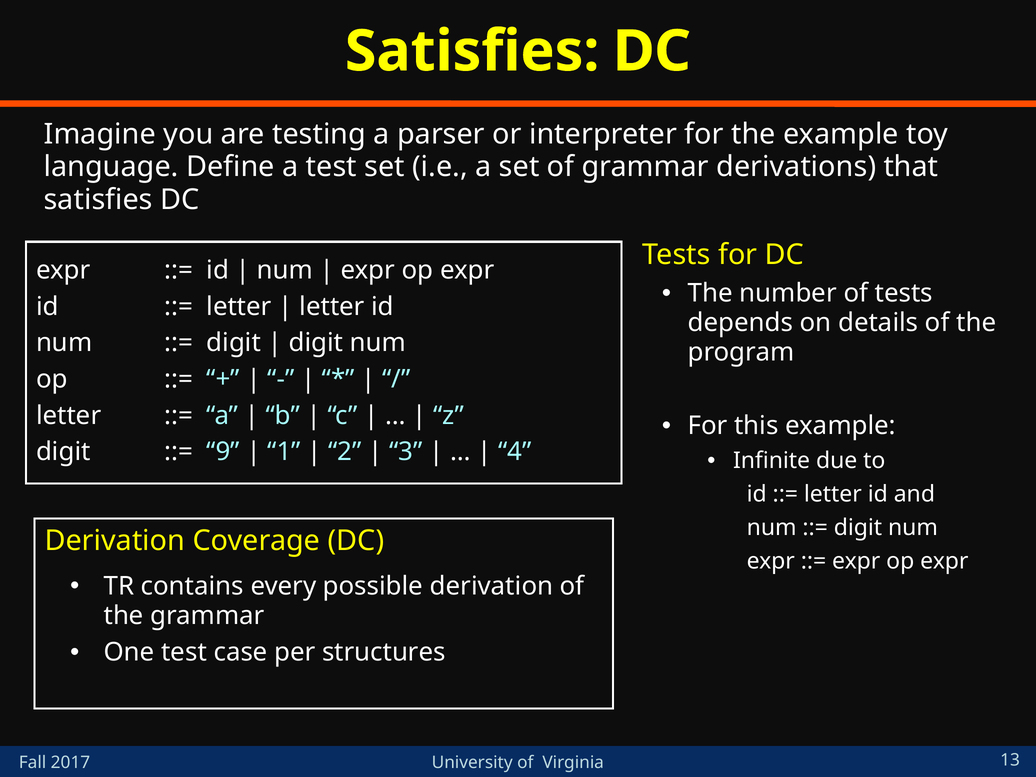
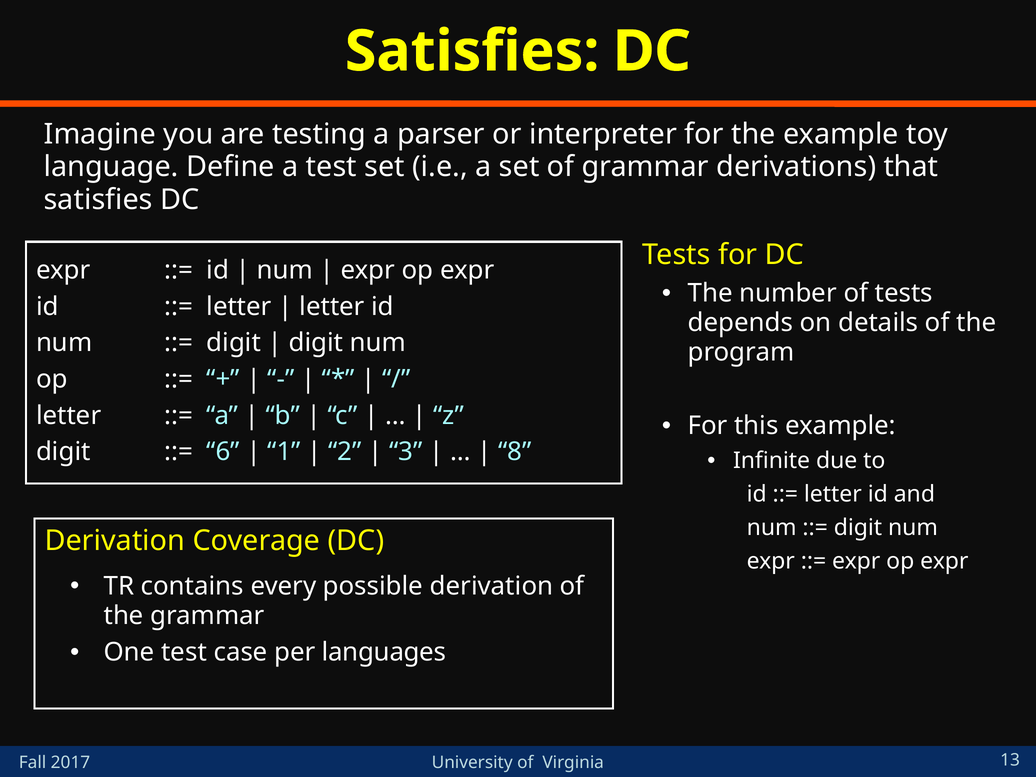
9: 9 -> 6
4: 4 -> 8
structures: structures -> languages
